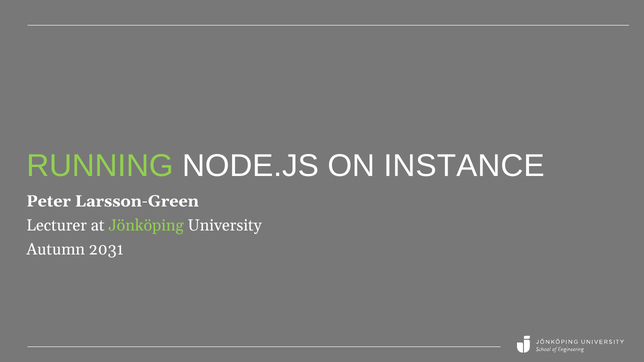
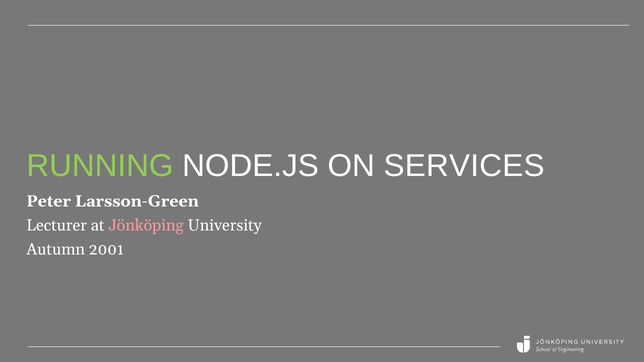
INSTANCE: INSTANCE -> SERVICES
Jönköping colour: light green -> pink
2031: 2031 -> 2001
